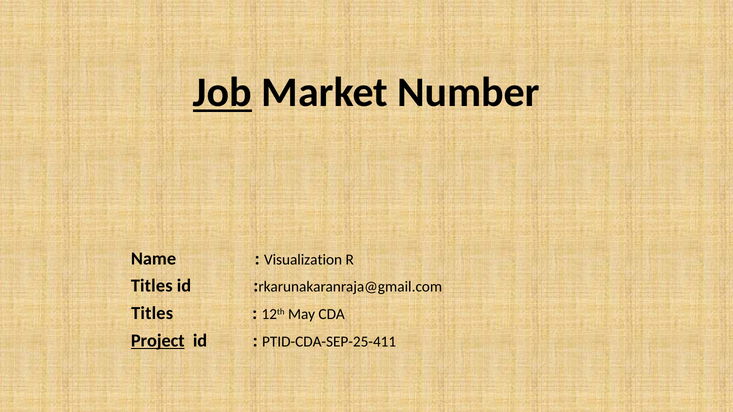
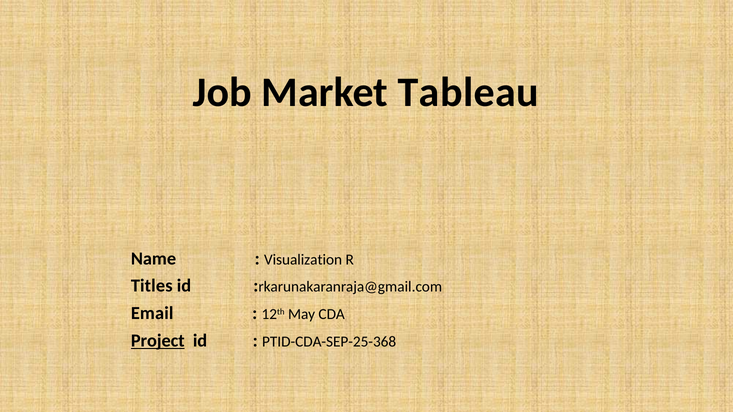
Job underline: present -> none
Number: Number -> Tableau
Titles at (152, 314): Titles -> Email
PTID-CDA-SEP-25-411: PTID-CDA-SEP-25-411 -> PTID-CDA-SEP-25-368
